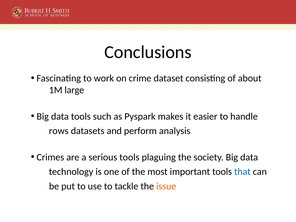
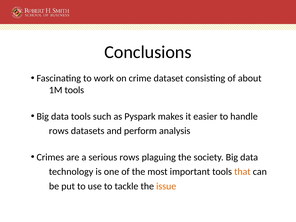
1M large: large -> tools
serious tools: tools -> rows
that colour: blue -> orange
